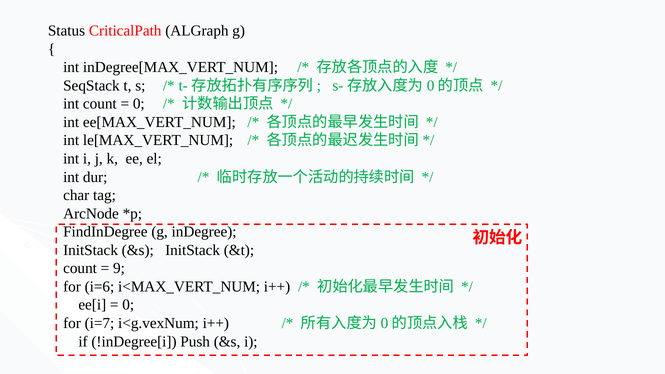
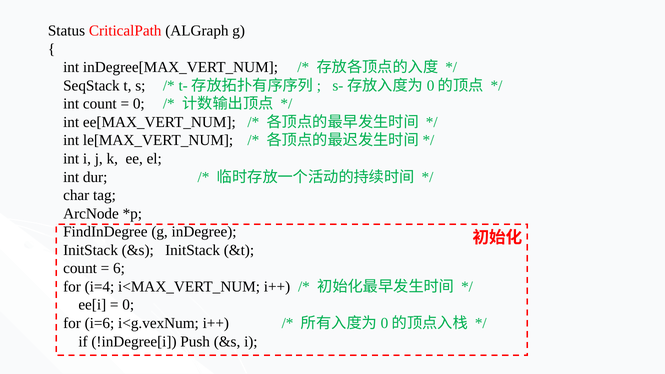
9: 9 -> 6
i=6: i=6 -> i=4
i=7: i=7 -> i=6
